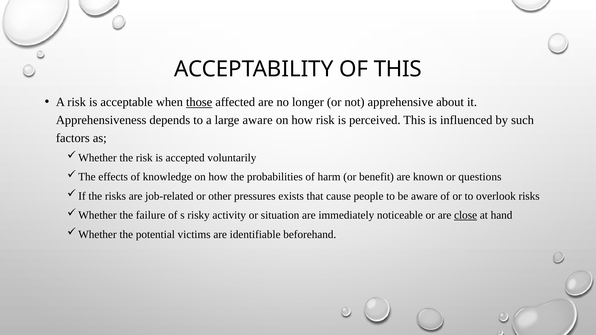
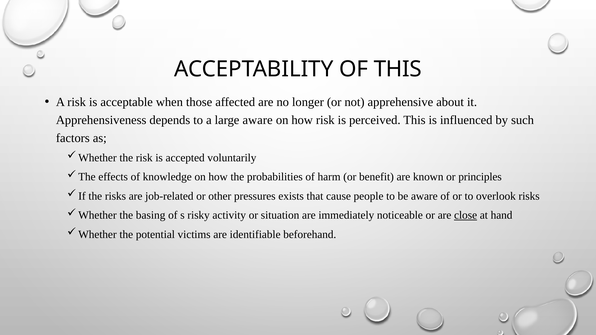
those underline: present -> none
questions: questions -> principles
failure: failure -> basing
